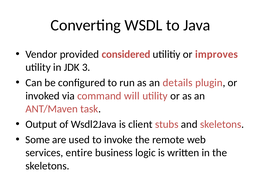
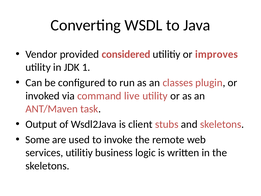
3: 3 -> 1
details: details -> classes
will: will -> live
services entire: entire -> utilitiy
